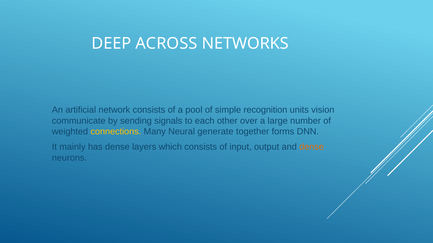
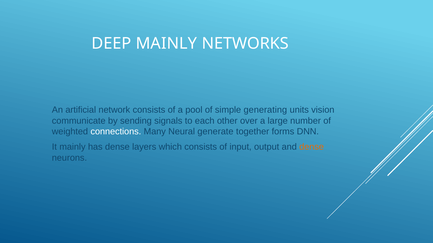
DEEP ACROSS: ACROSS -> MAINLY
recognition: recognition -> generating
connections colour: yellow -> white
